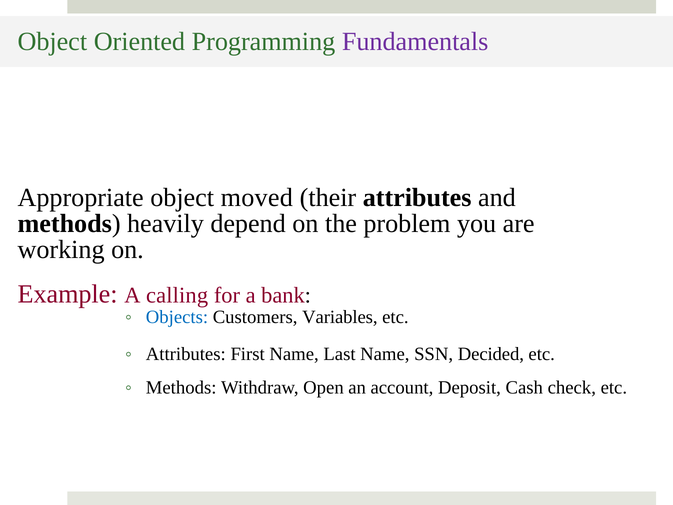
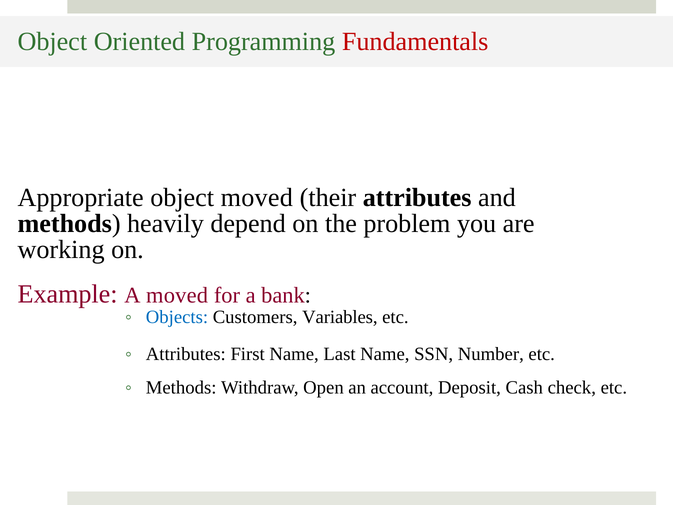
Fundamentals colour: purple -> red
A calling: calling -> moved
Decided: Decided -> Number
